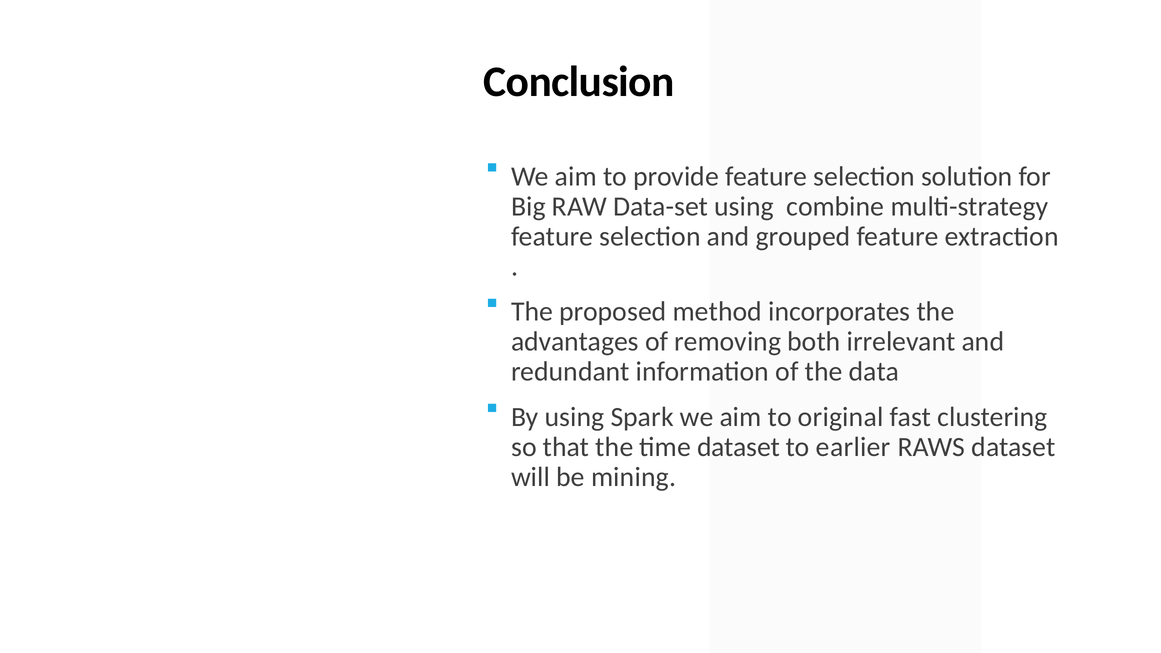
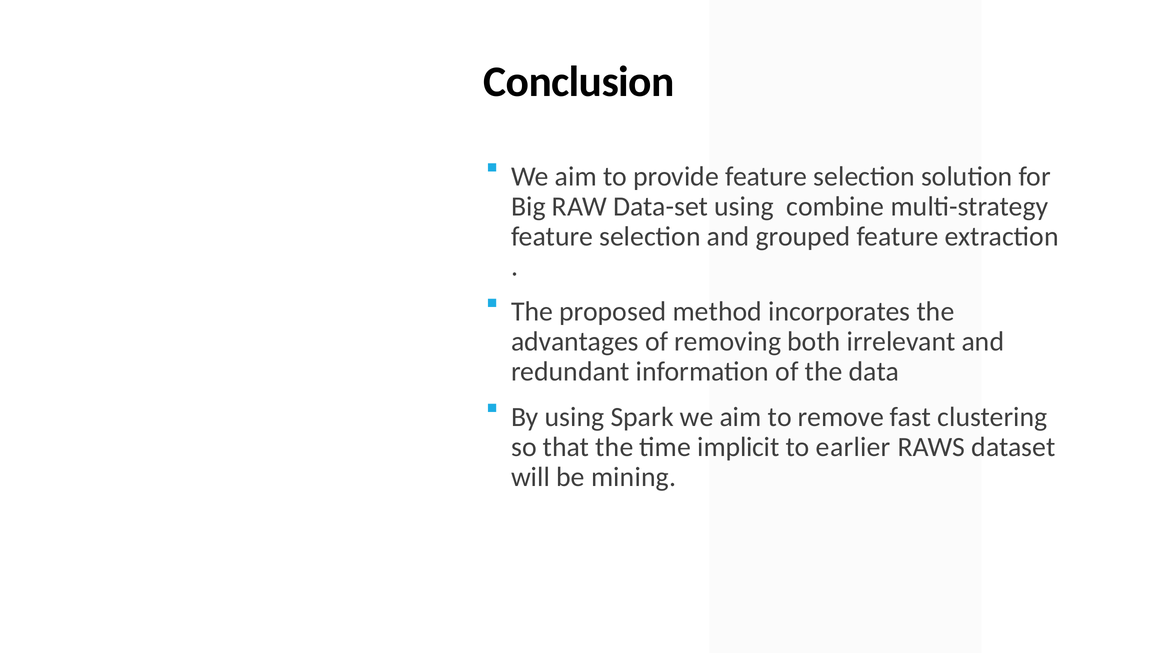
original: original -> remove
time dataset: dataset -> implicit
